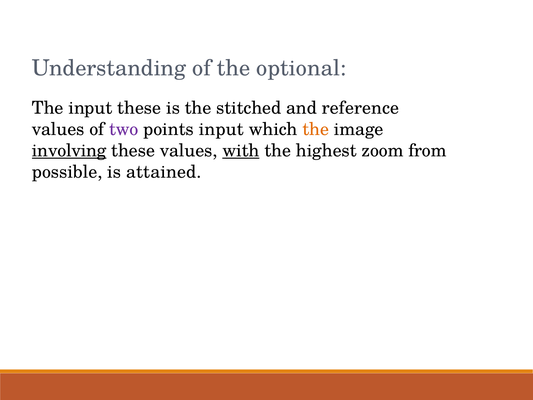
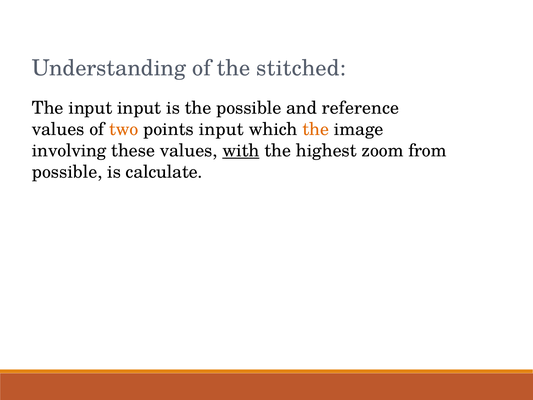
optional: optional -> stitched
input these: these -> input
the stitched: stitched -> possible
two colour: purple -> orange
involving underline: present -> none
attained: attained -> calculate
